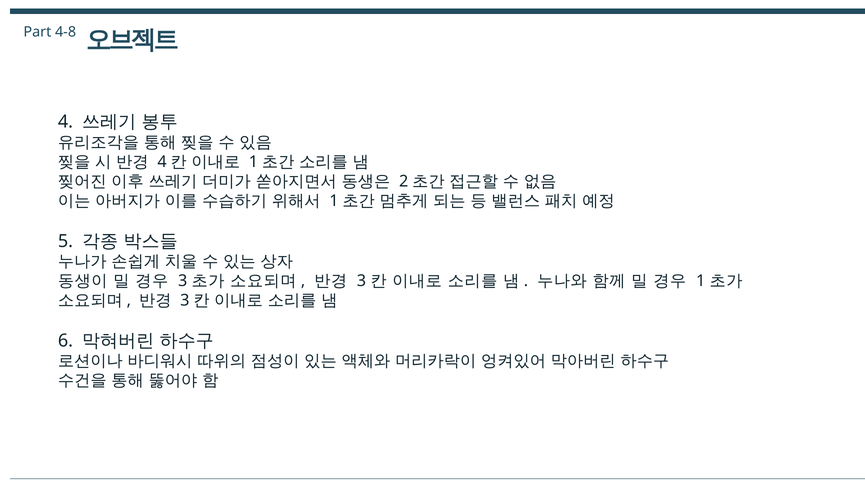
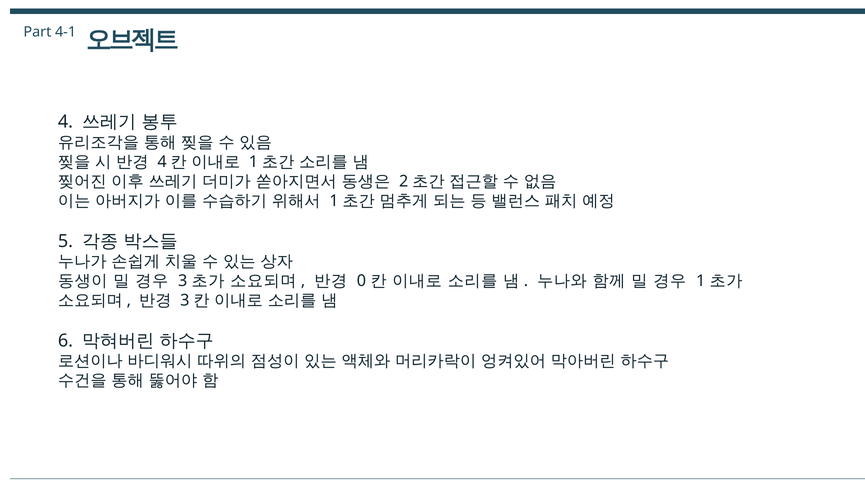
4-8: 4-8 -> 4-1
3 at (361, 281): 3 -> 0
